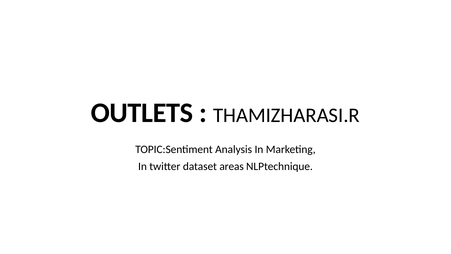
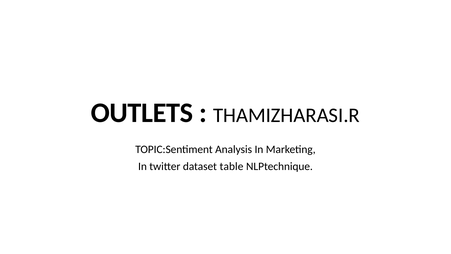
areas: areas -> table
